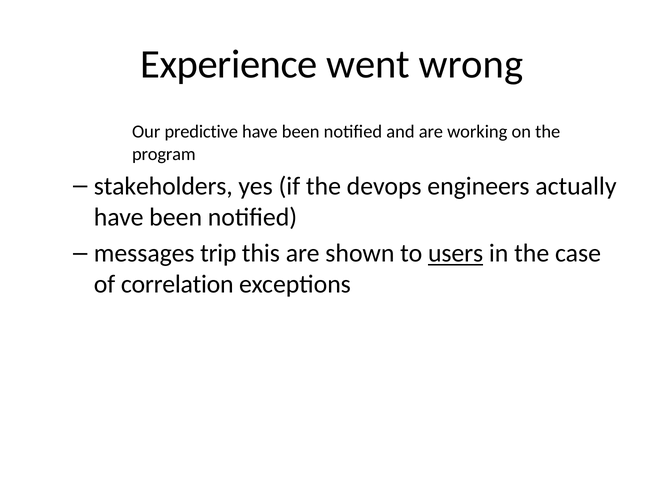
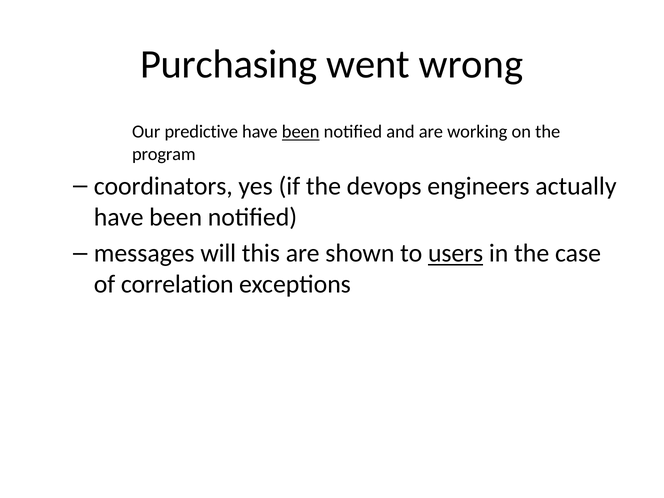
Experience: Experience -> Purchasing
been at (301, 132) underline: none -> present
stakeholders: stakeholders -> coordinators
trip: trip -> will
